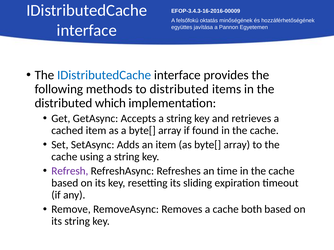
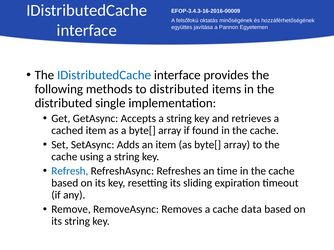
which: which -> single
Refresh colour: purple -> blue
both: both -> data
